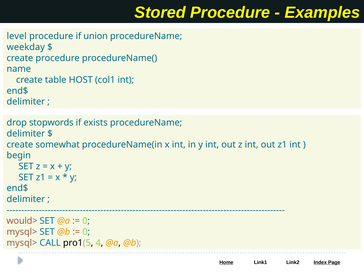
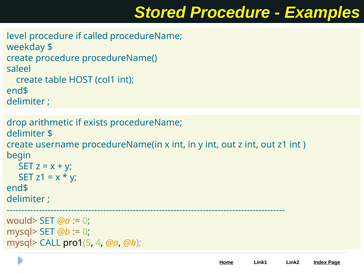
union: union -> called
name: name -> saleel
stopwords: stopwords -> arithmetic
somewhat: somewhat -> username
